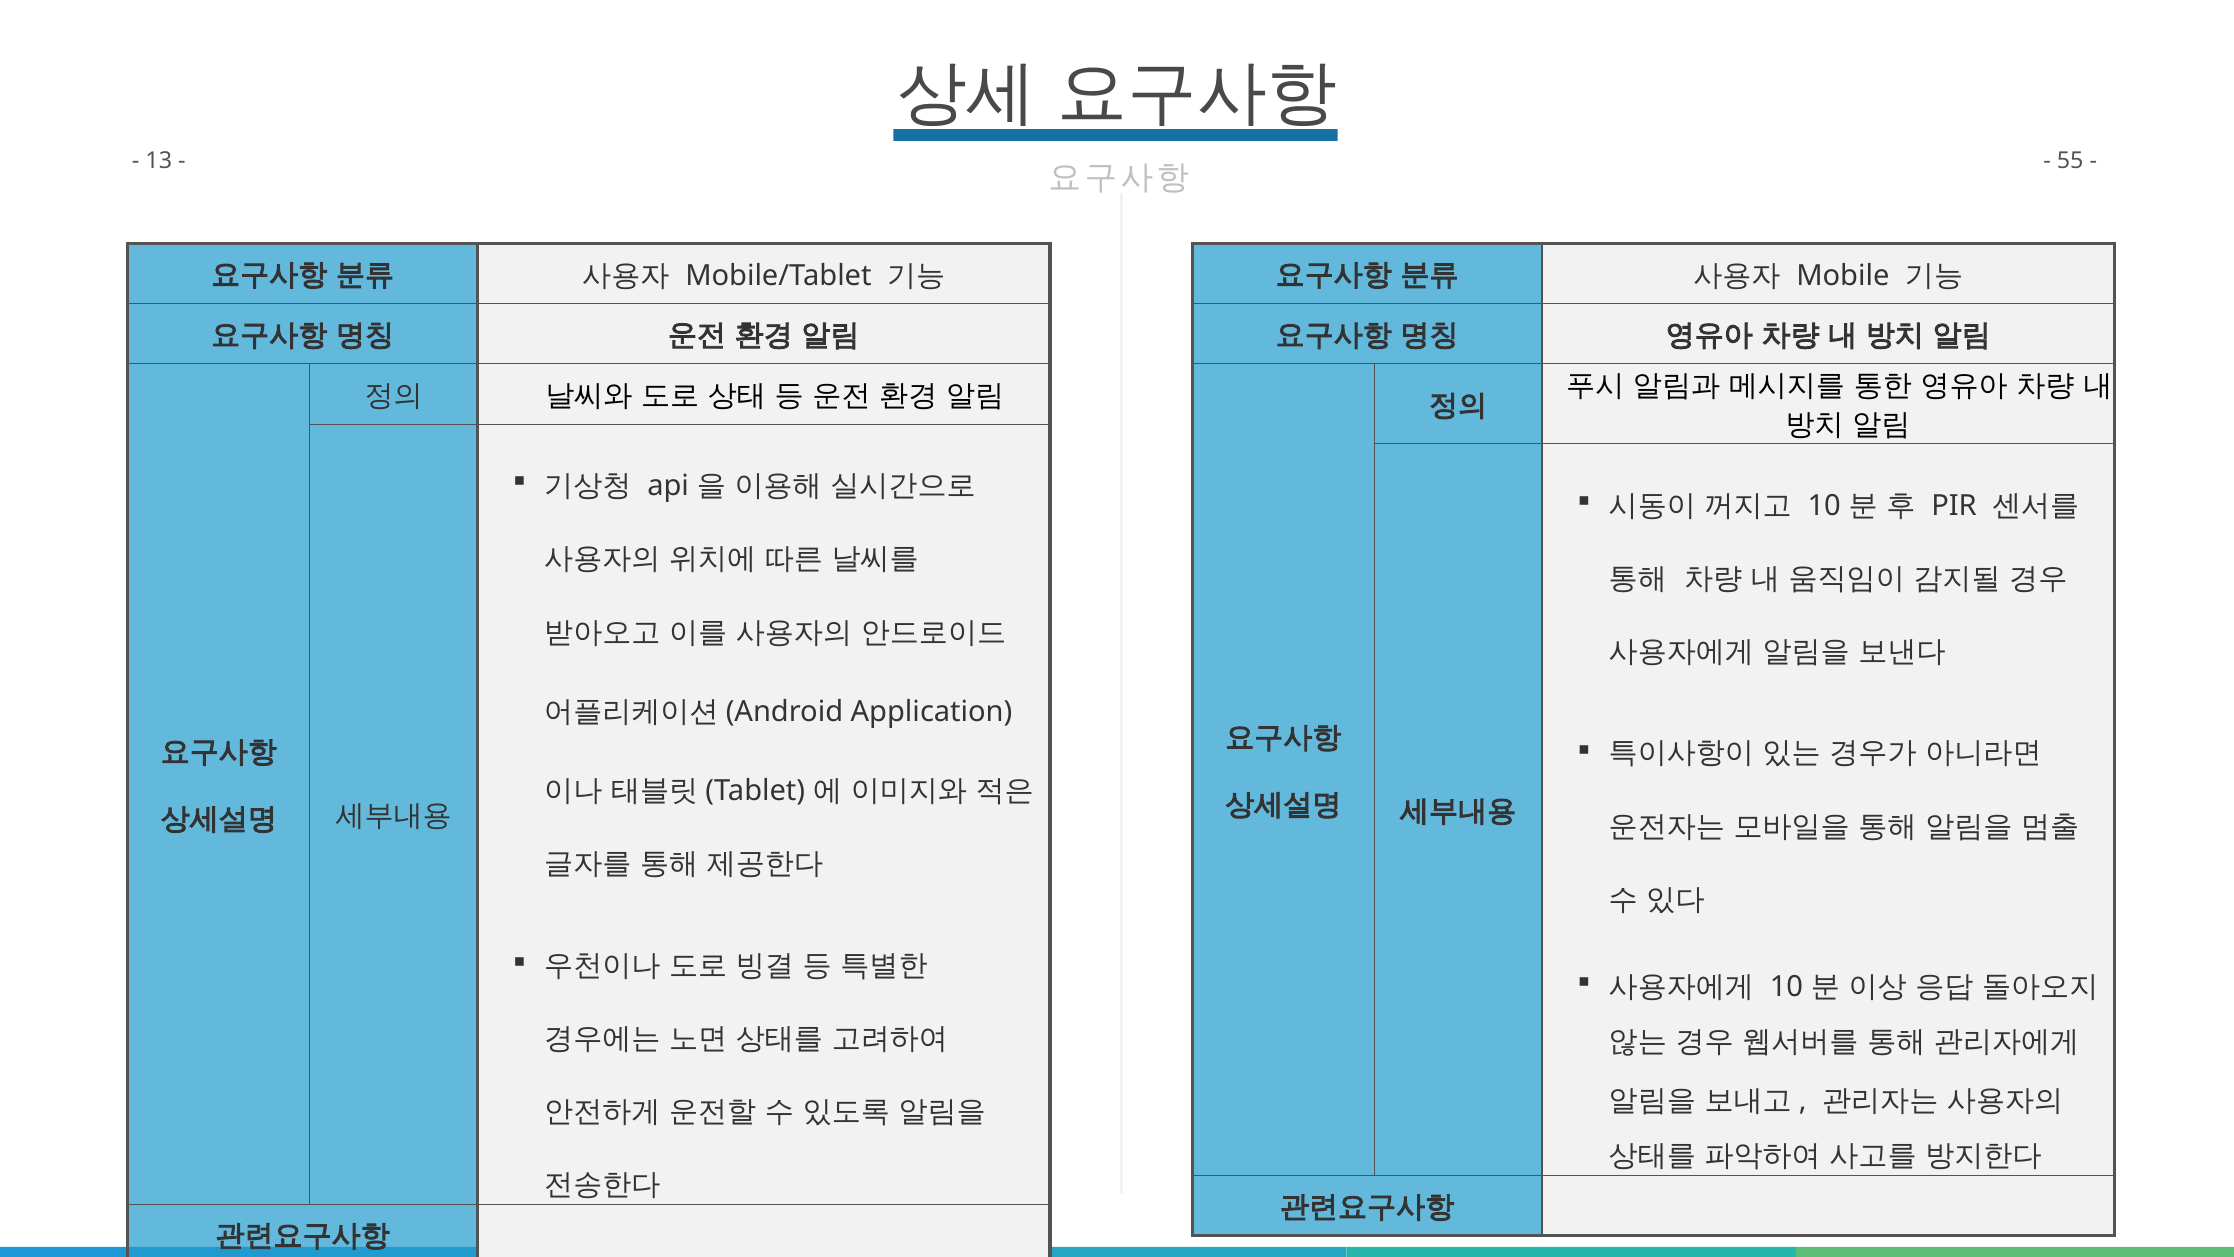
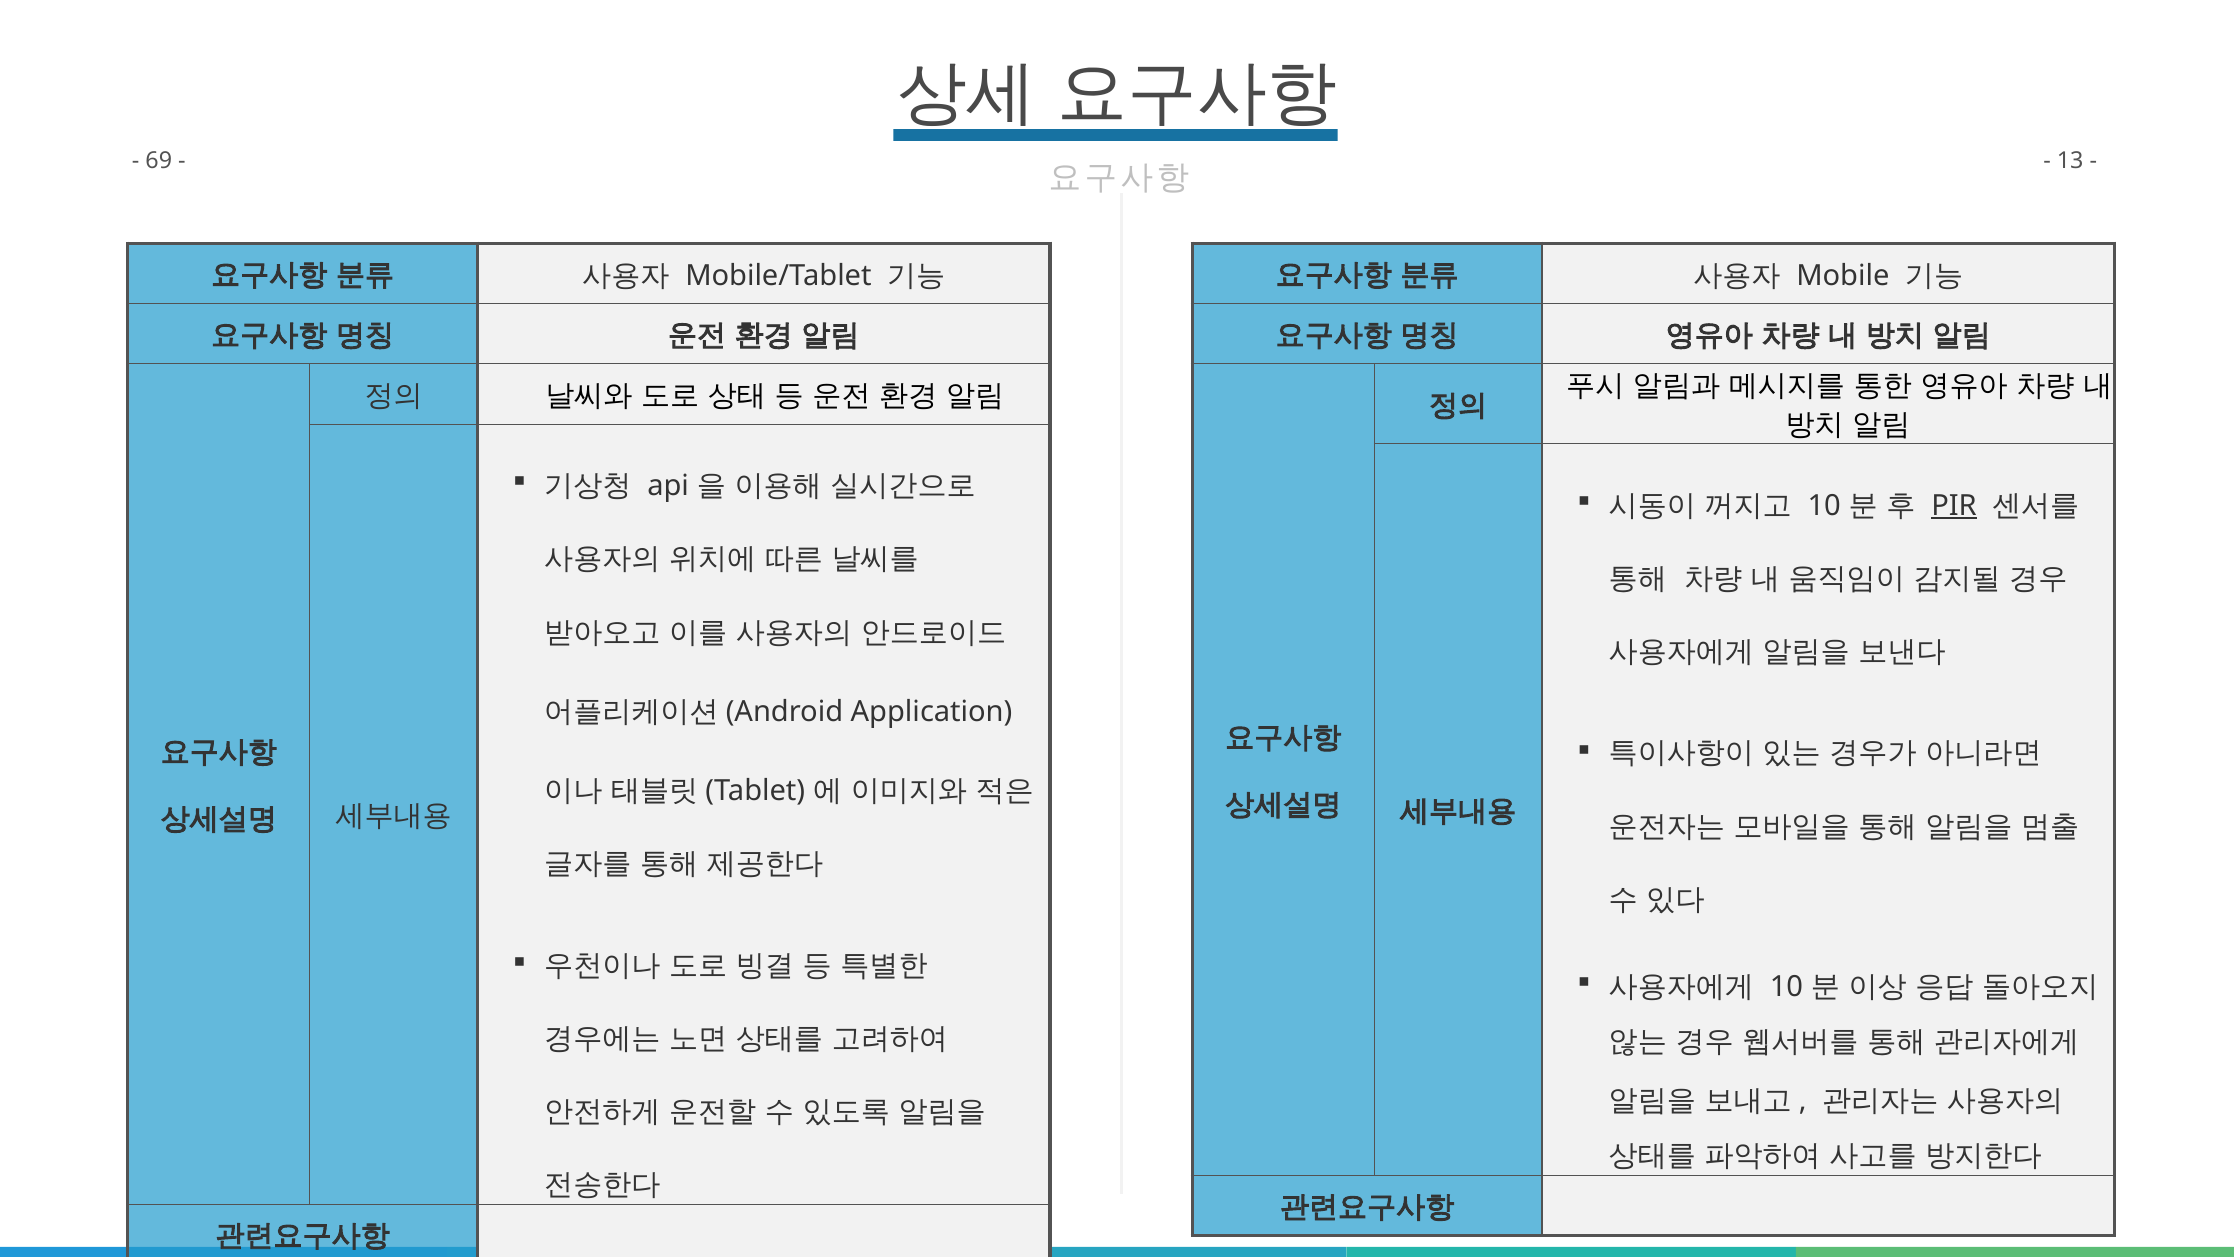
13: 13 -> 69
55: 55 -> 13
PIR underline: none -> present
